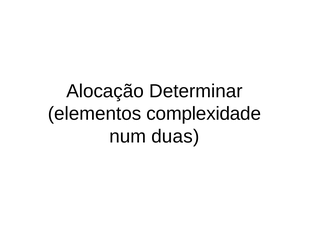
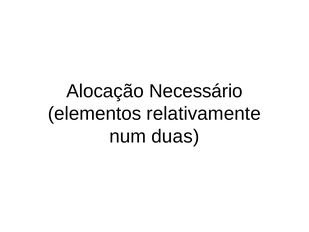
Determinar: Determinar -> Necessário
complexidade: complexidade -> relativamente
